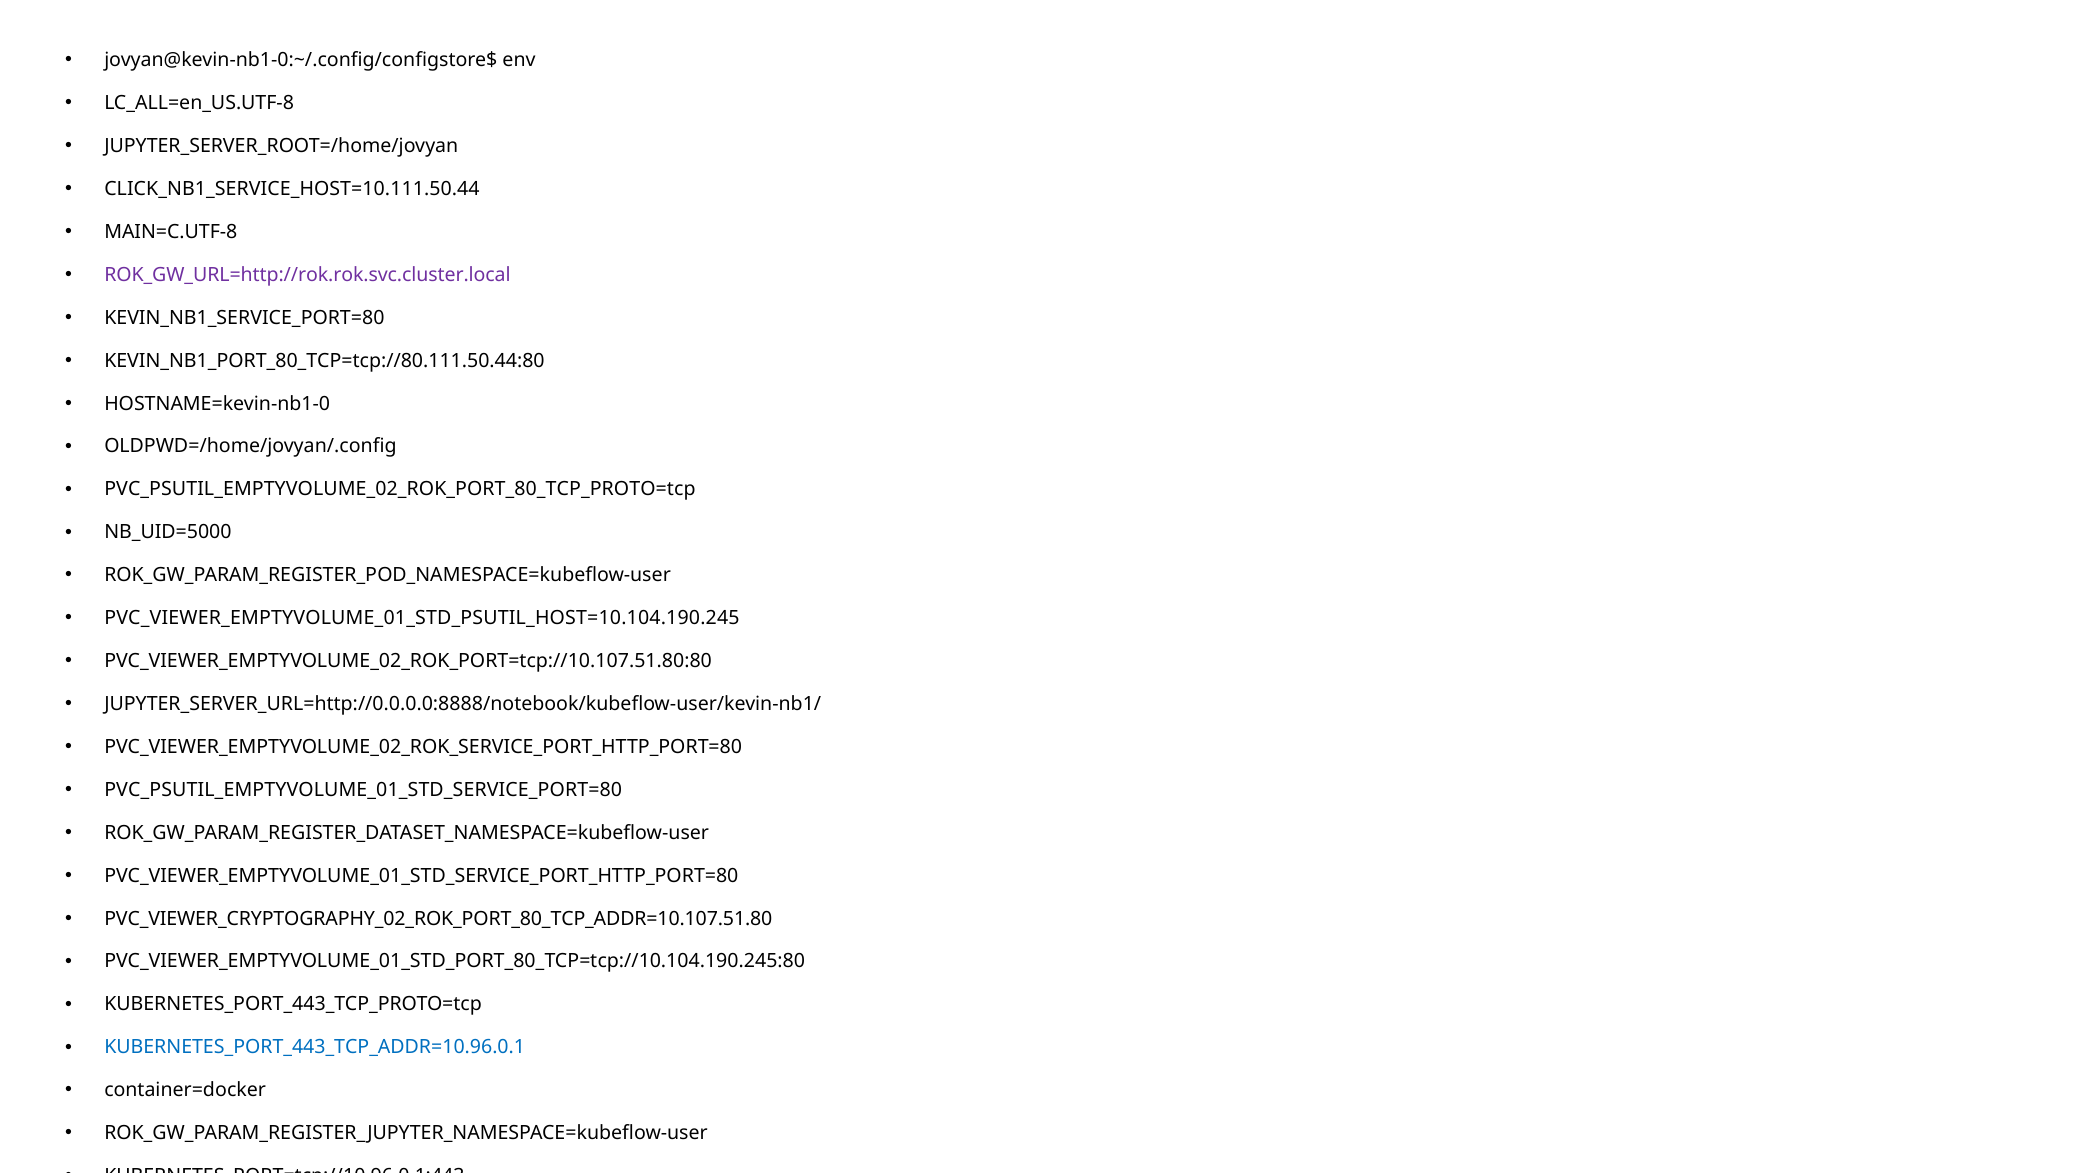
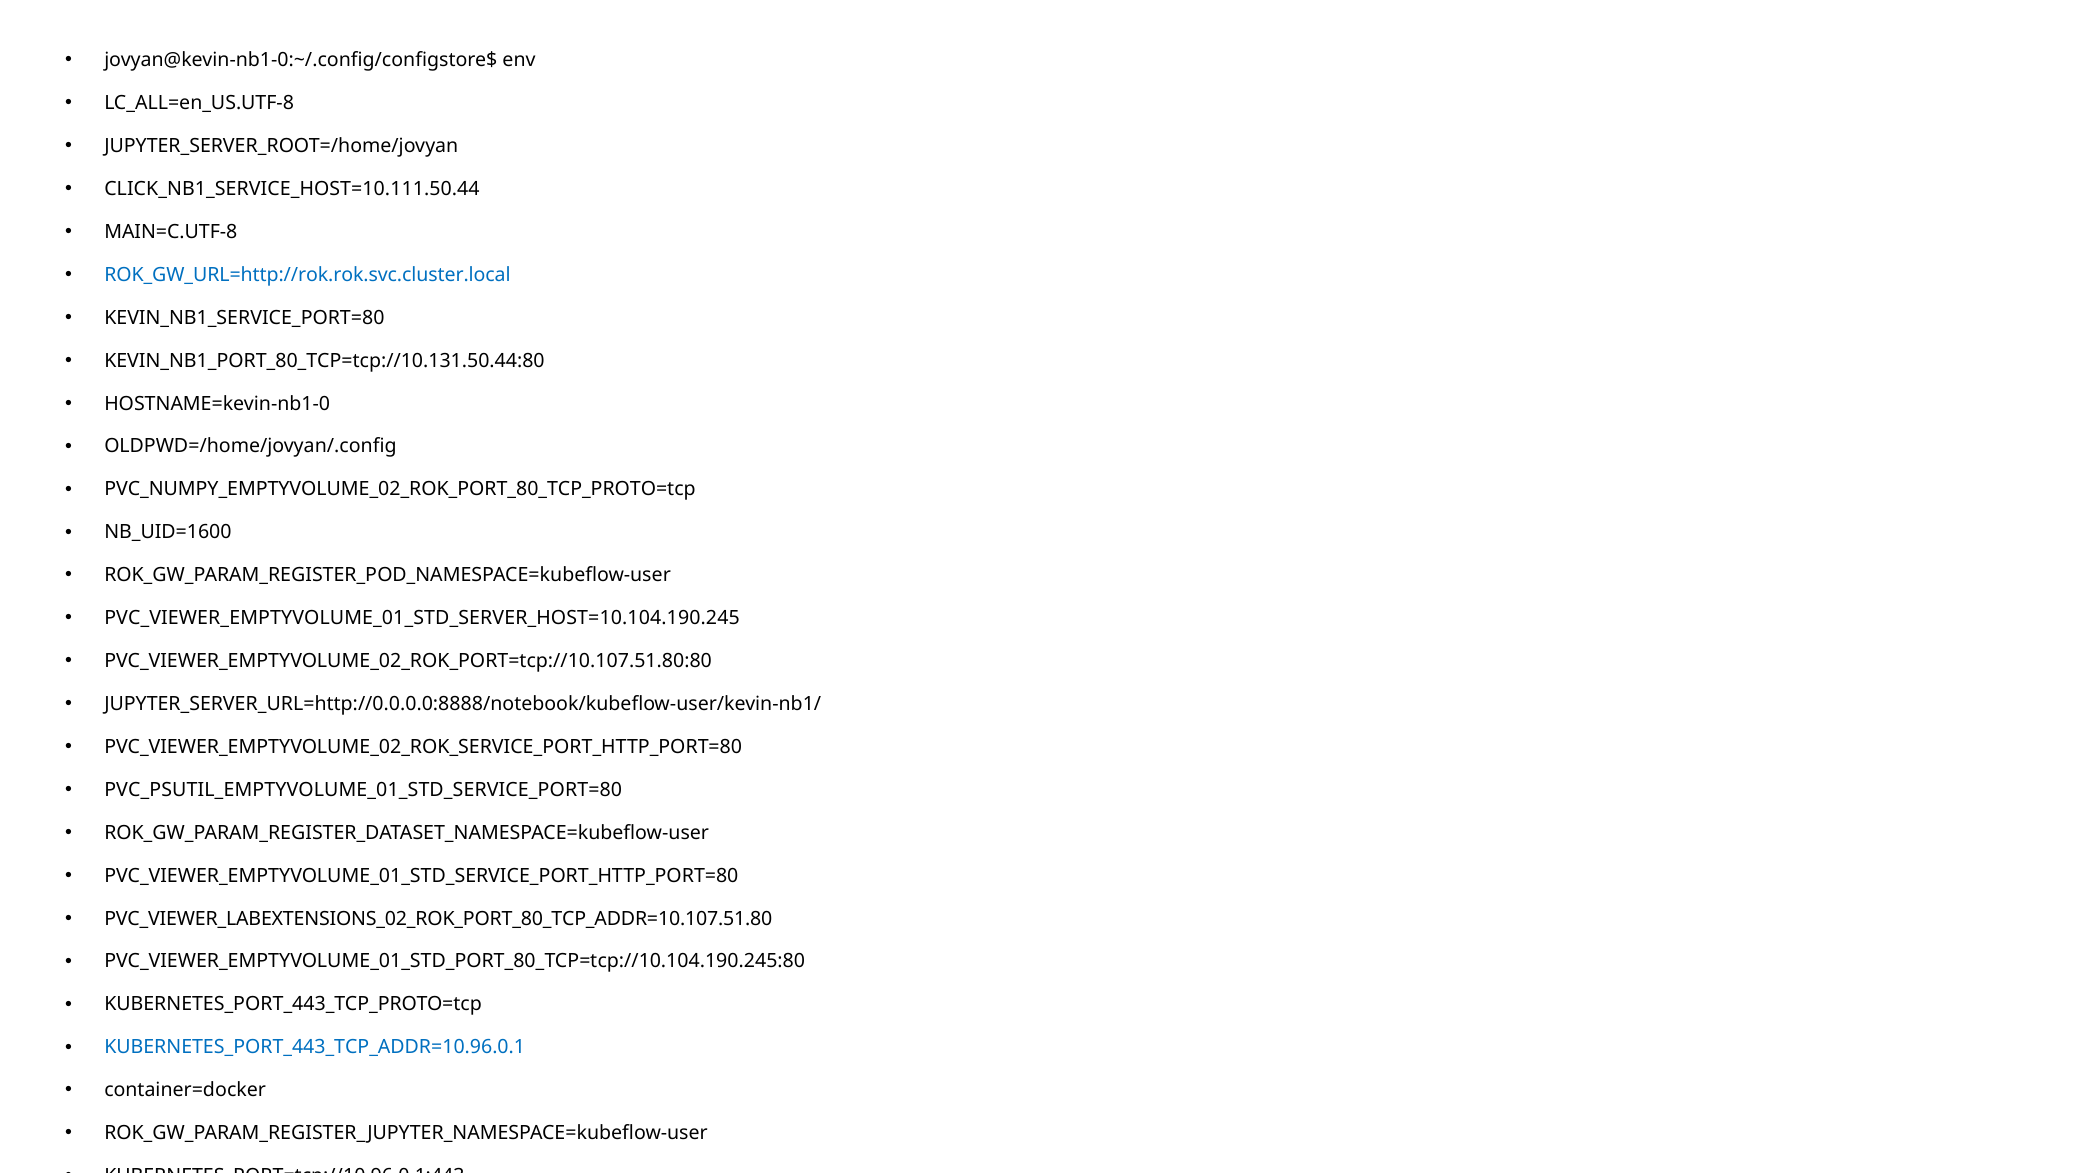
ROK_GW_URL=http://rok.rok.svc.cluster.local colour: purple -> blue
KEVIN_NB1_PORT_80_TCP=tcp://80.111.50.44:80: KEVIN_NB1_PORT_80_TCP=tcp://80.111.50.44:80 -> KEVIN_NB1_PORT_80_TCP=tcp://10.131.50.44:80
PVC_PSUTIL_EMPTYVOLUME_02_ROK_PORT_80_TCP_PROTO=tcp: PVC_PSUTIL_EMPTYVOLUME_02_ROK_PORT_80_TCP_PROTO=tcp -> PVC_NUMPY_EMPTYVOLUME_02_ROK_PORT_80_TCP_PROTO=tcp
NB_UID=5000: NB_UID=5000 -> NB_UID=1600
PVC_VIEWER_EMPTYVOLUME_01_STD_PSUTIL_HOST=10.104.190.245: PVC_VIEWER_EMPTYVOLUME_01_STD_PSUTIL_HOST=10.104.190.245 -> PVC_VIEWER_EMPTYVOLUME_01_STD_SERVER_HOST=10.104.190.245
PVC_VIEWER_CRYPTOGRAPHY_02_ROK_PORT_80_TCP_ADDR=10.107.51.80: PVC_VIEWER_CRYPTOGRAPHY_02_ROK_PORT_80_TCP_ADDR=10.107.51.80 -> PVC_VIEWER_LABEXTENSIONS_02_ROK_PORT_80_TCP_ADDR=10.107.51.80
